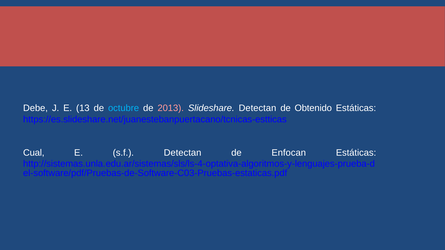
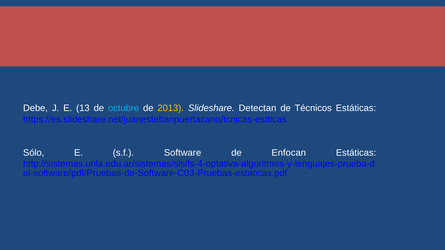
2013 colour: pink -> yellow
Obtenido: Obtenido -> Técnicos
Cual: Cual -> Sólo
s.f Detectan: Detectan -> Software
